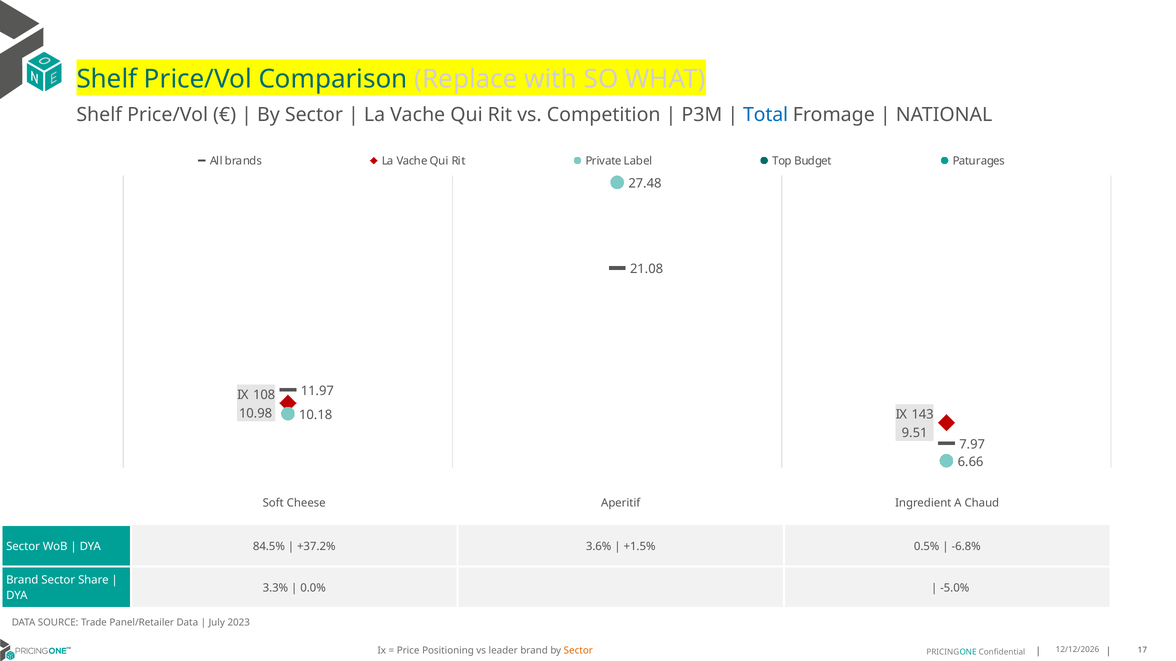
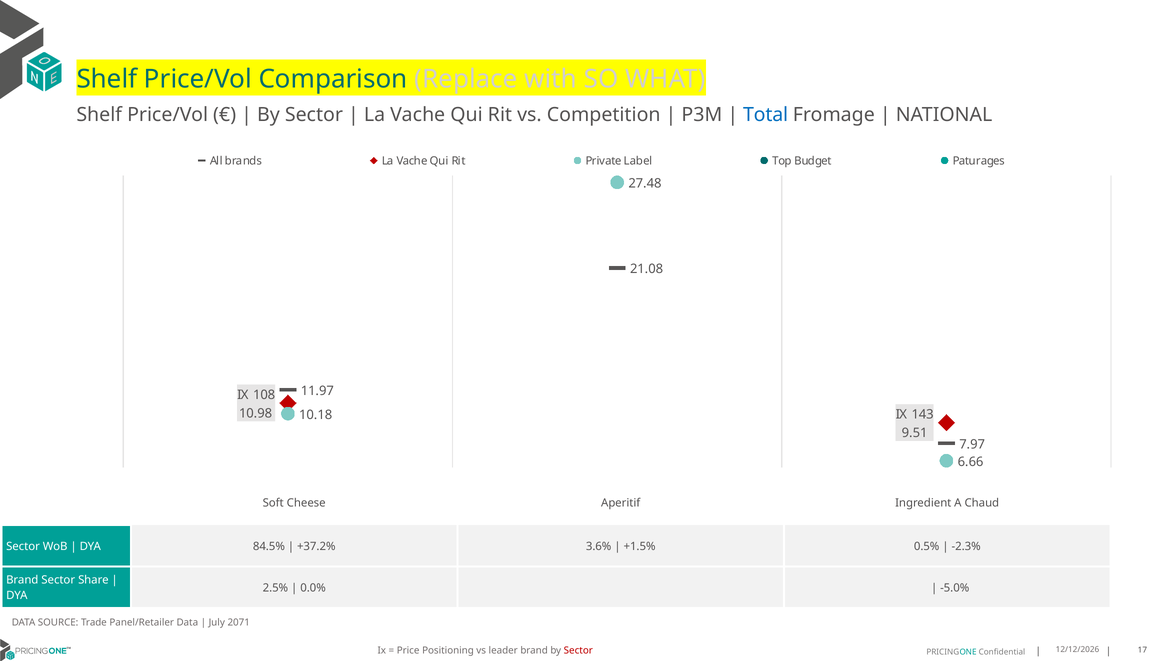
-6.8%: -6.8% -> -2.3%
3.3%: 3.3% -> 2.5%
2023: 2023 -> 2071
Sector at (578, 651) colour: orange -> red
